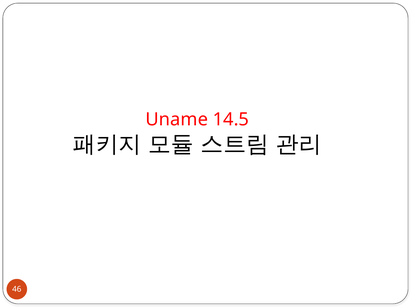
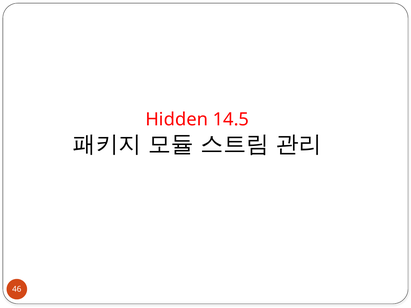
Uname: Uname -> Hidden
